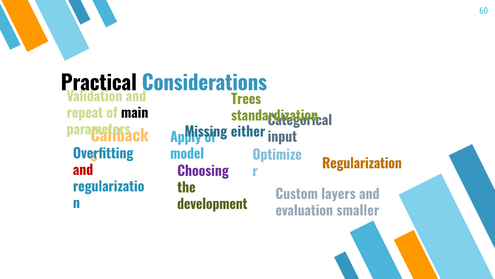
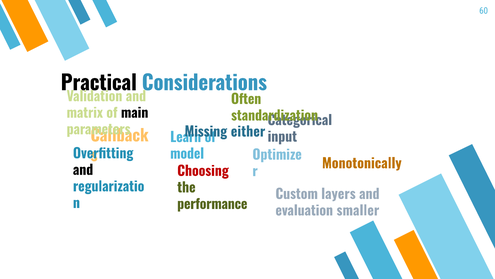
Trees: Trees -> Often
repeat: repeat -> matrix
Apply: Apply -> Learn
Regularization: Regularization -> Monotonically
and at (83, 170) colour: red -> black
Choosing colour: purple -> red
development: development -> performance
